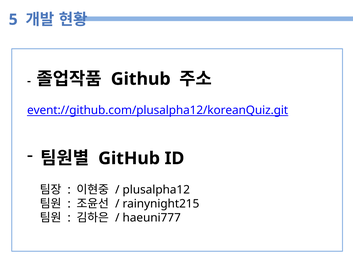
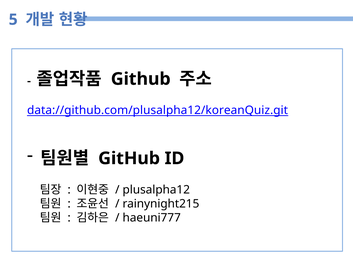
event://github.com/plusalpha12/koreanQuiz.git: event://github.com/plusalpha12/koreanQuiz.git -> data://github.com/plusalpha12/koreanQuiz.git
